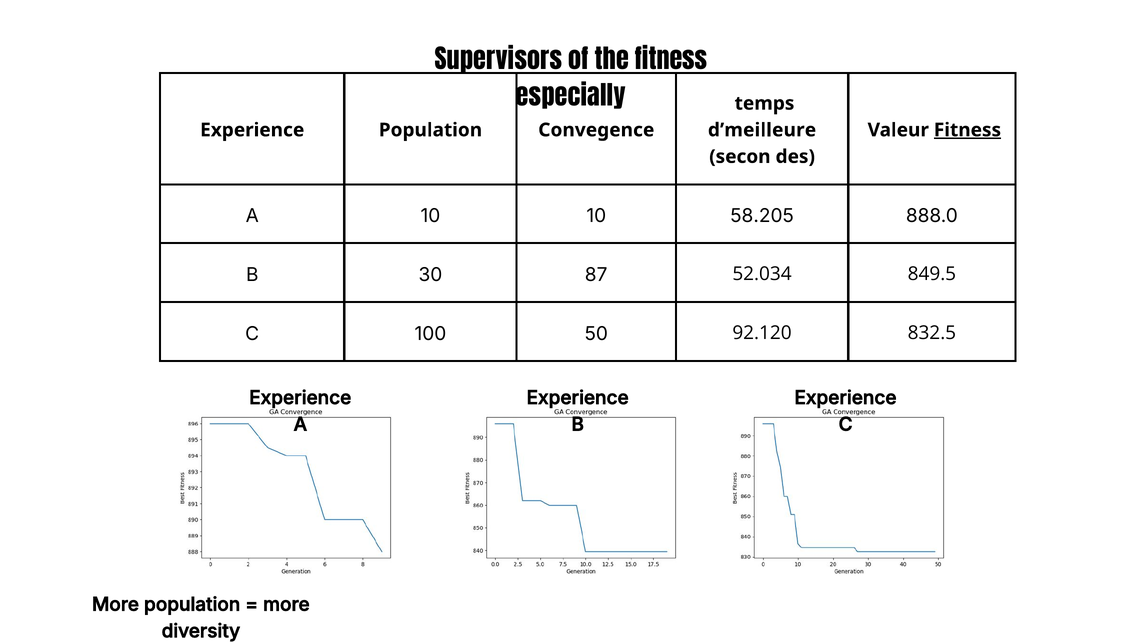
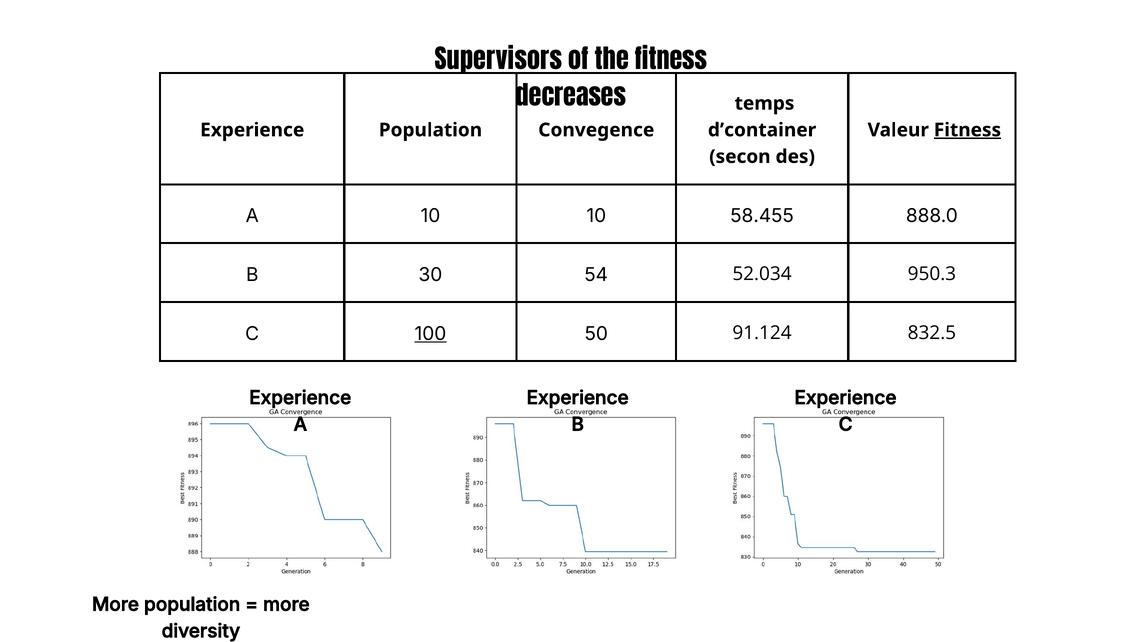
especially: especially -> decreases
d’meilleure: d’meilleure -> d’container
58.205: 58.205 -> 58.455
87: 87 -> 54
849.5: 849.5 -> 950.3
100 underline: none -> present
92.120: 92.120 -> 91.124
